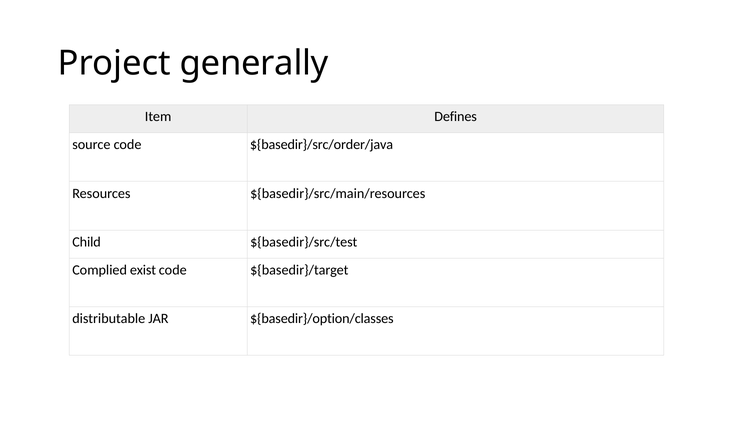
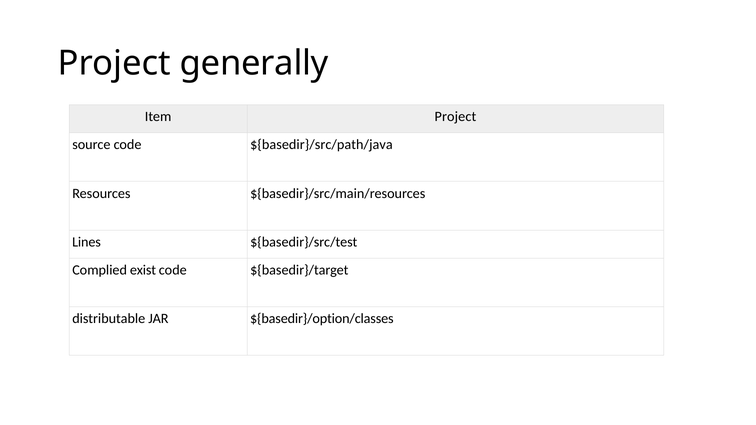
Item Defines: Defines -> Project
${basedir}/src/order/java: ${basedir}/src/order/java -> ${basedir}/src/path/java
Child: Child -> Lines
